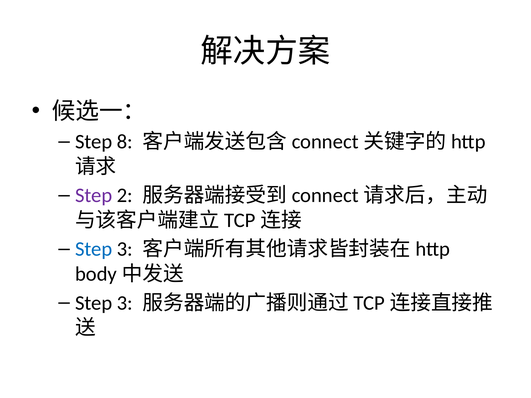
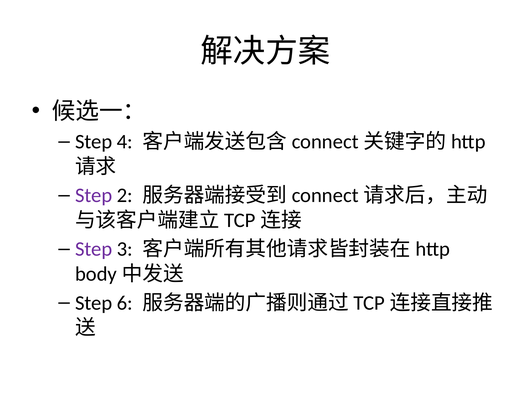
8: 8 -> 4
Step at (94, 249) colour: blue -> purple
3 at (125, 303): 3 -> 6
